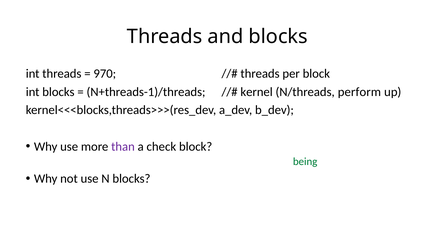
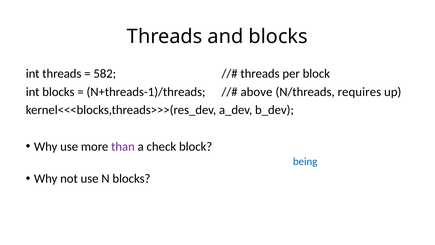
970: 970 -> 582
kernel: kernel -> above
perform: perform -> requires
being colour: green -> blue
